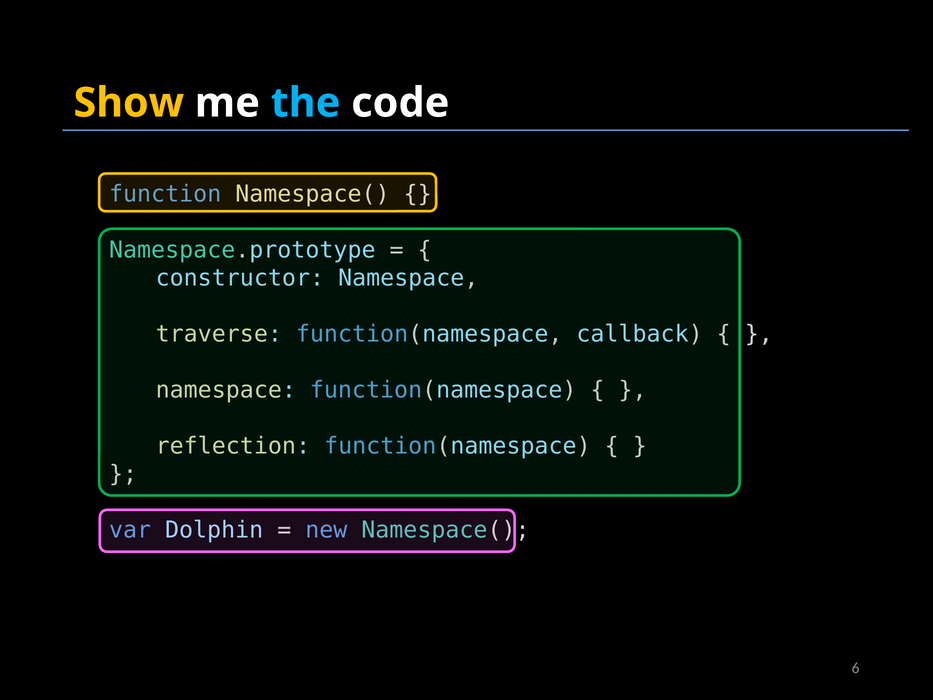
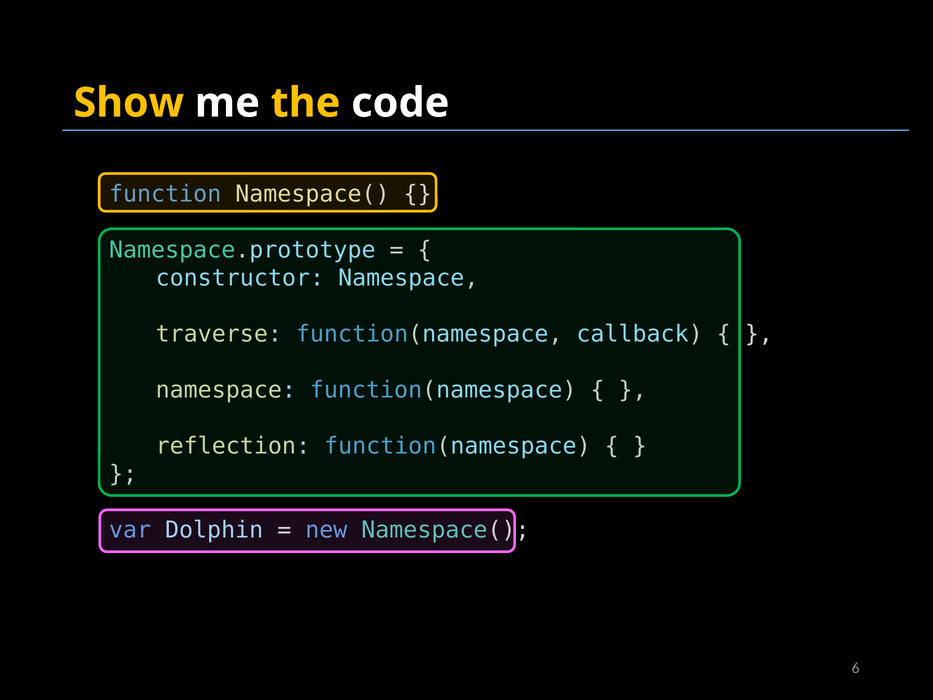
the colour: light blue -> yellow
